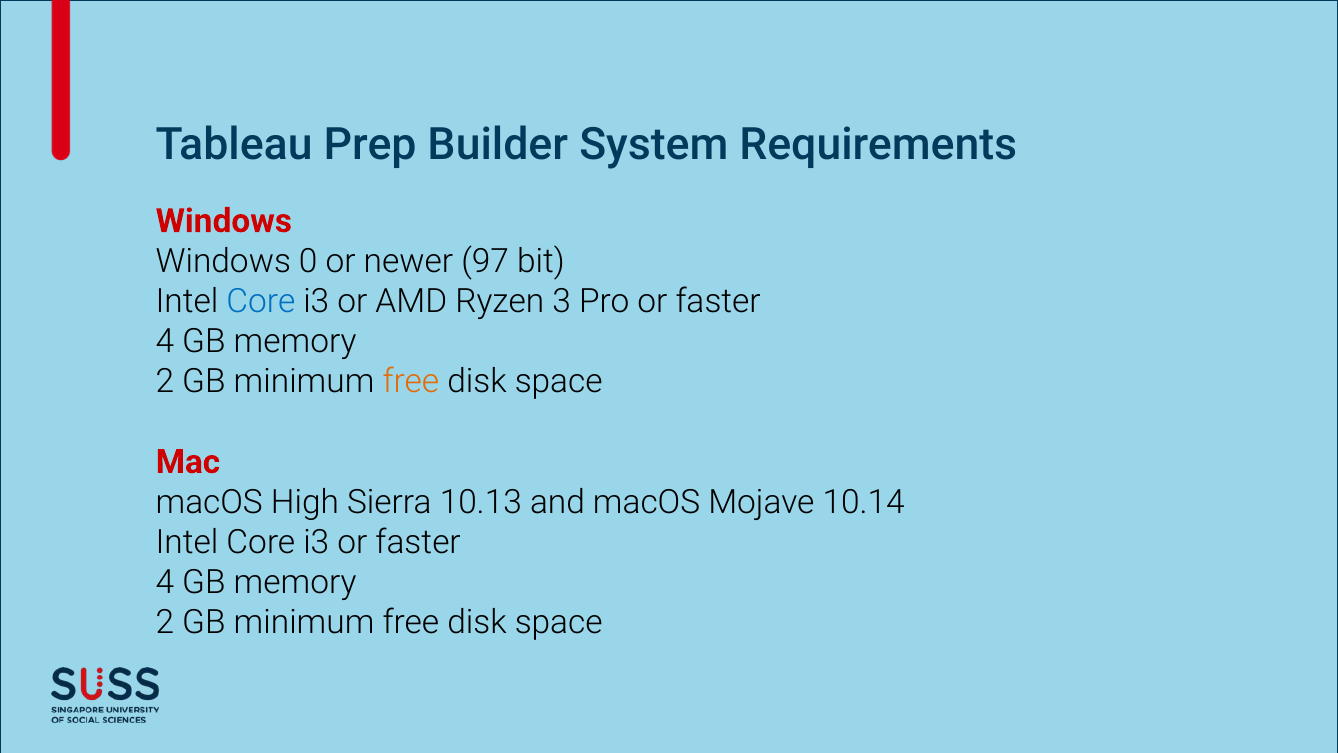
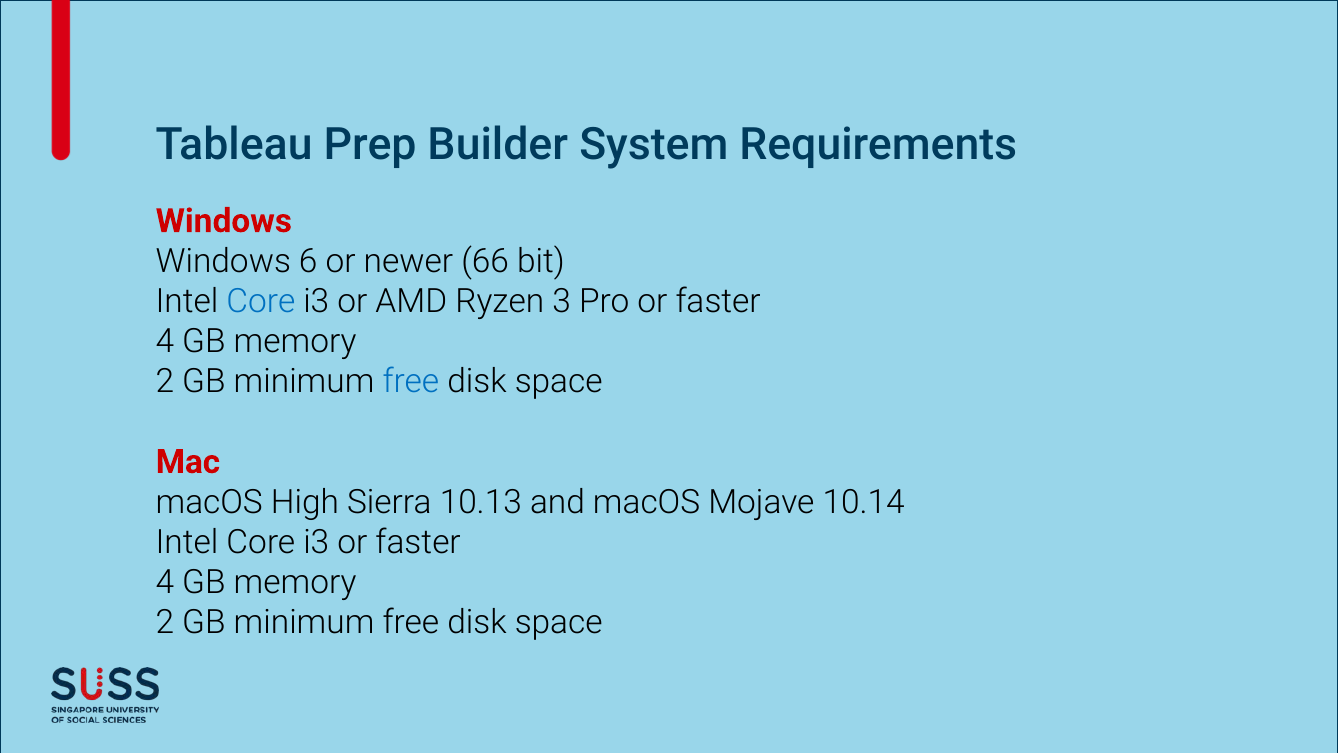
0: 0 -> 6
97: 97 -> 66
free at (411, 381) colour: orange -> blue
